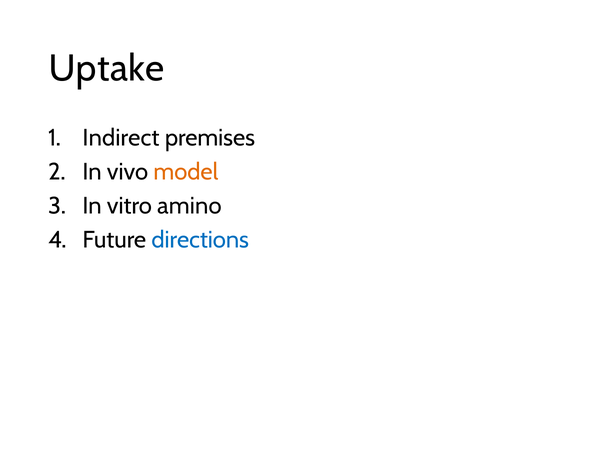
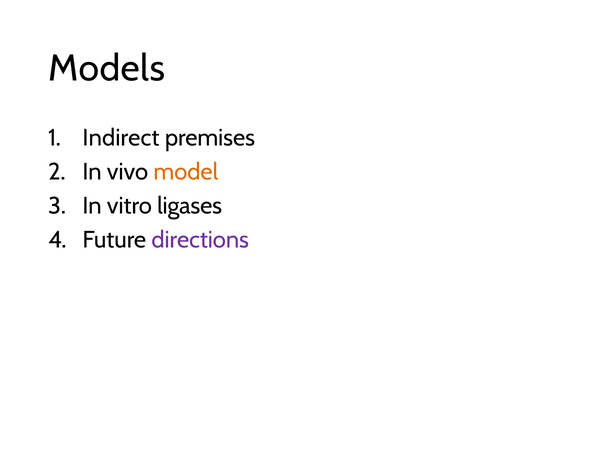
Uptake: Uptake -> Models
amino: amino -> ligases
directions colour: blue -> purple
